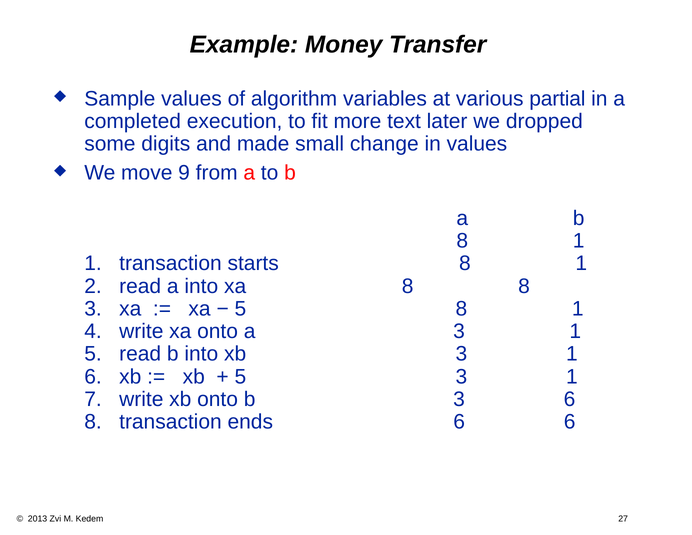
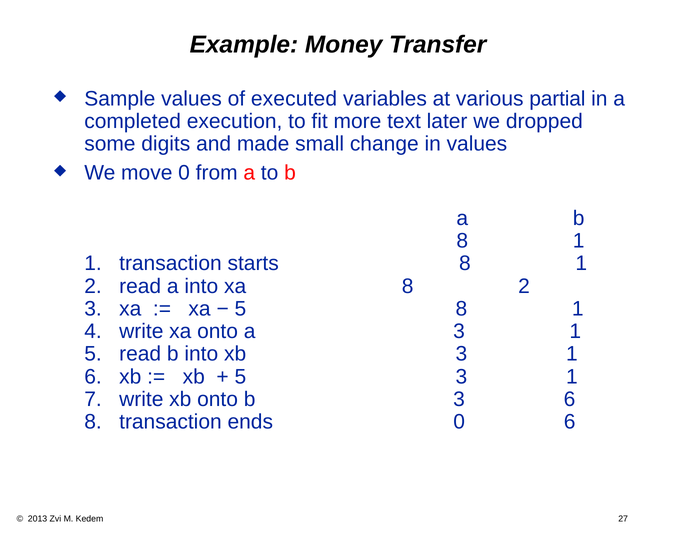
algorithm: algorithm -> executed
move 9: 9 -> 0
8 8: 8 -> 2
ends 6: 6 -> 0
